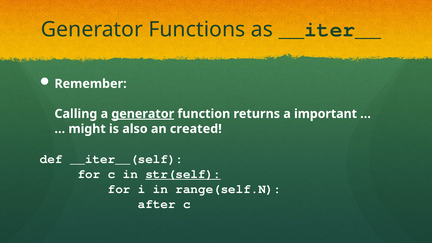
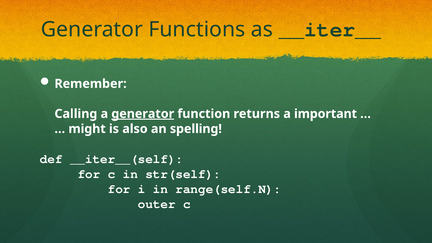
created: created -> spelling
str(self underline: present -> none
after: after -> outer
